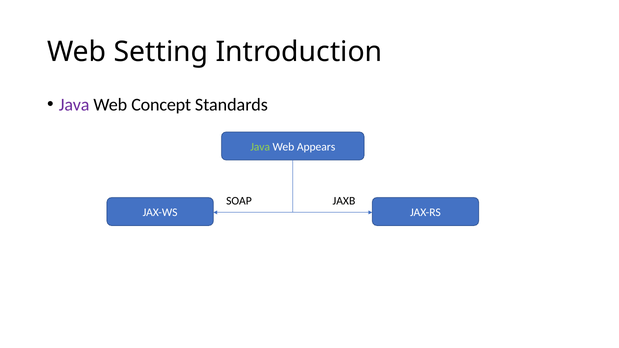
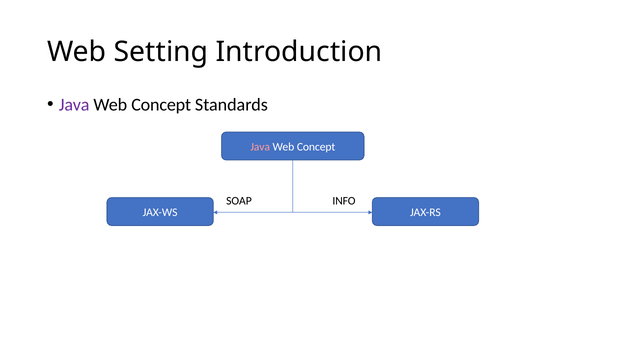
Java at (260, 147) colour: light green -> pink
Appears at (316, 147): Appears -> Concept
JAXB: JAXB -> INFO
